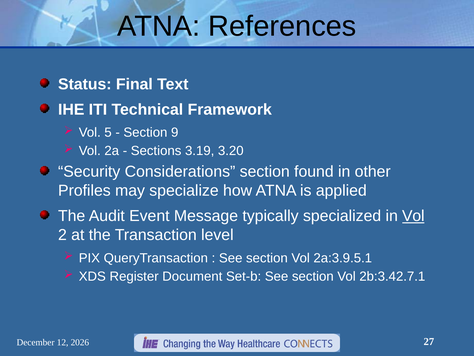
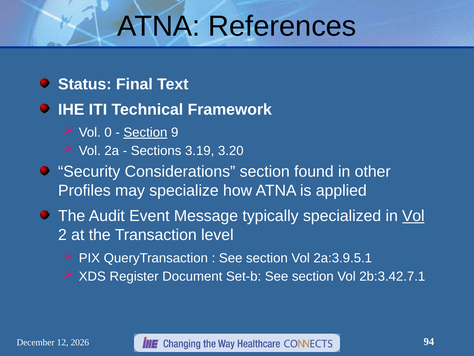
5: 5 -> 0
Section at (145, 132) underline: none -> present
27: 27 -> 94
